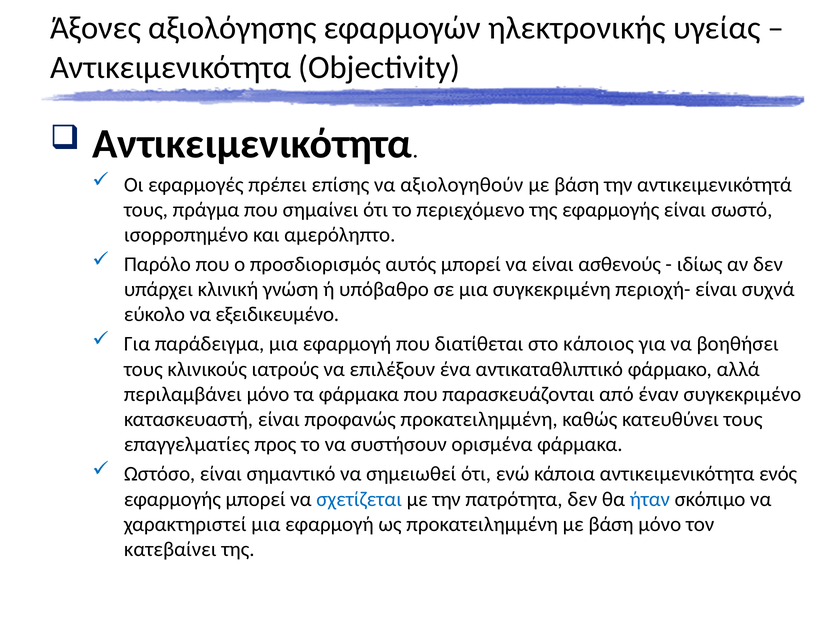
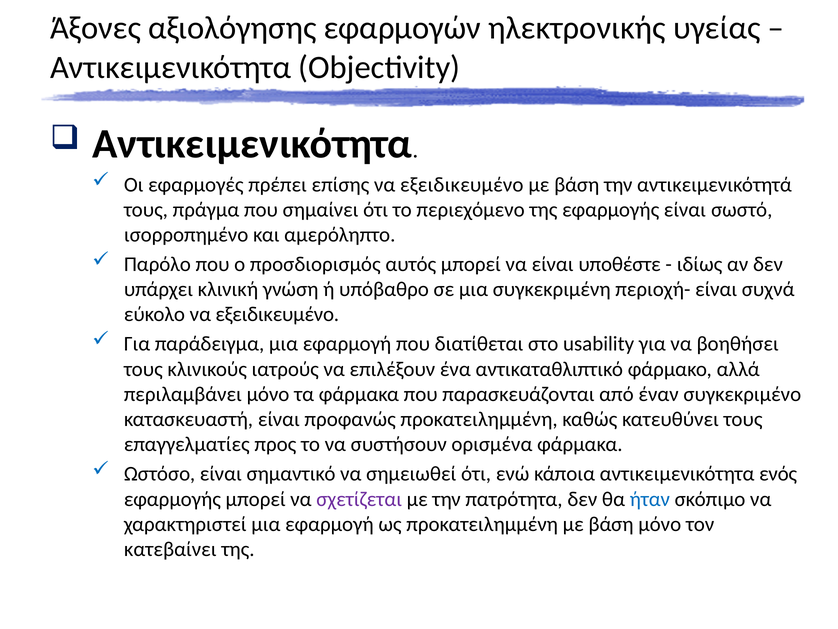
επίσης να αξιολογηθούν: αξιολογηθούν -> εξειδικευμένο
ασθενούς: ασθενούς -> υποθέστε
κάποιος: κάποιος -> usability
σχετίζεται colour: blue -> purple
